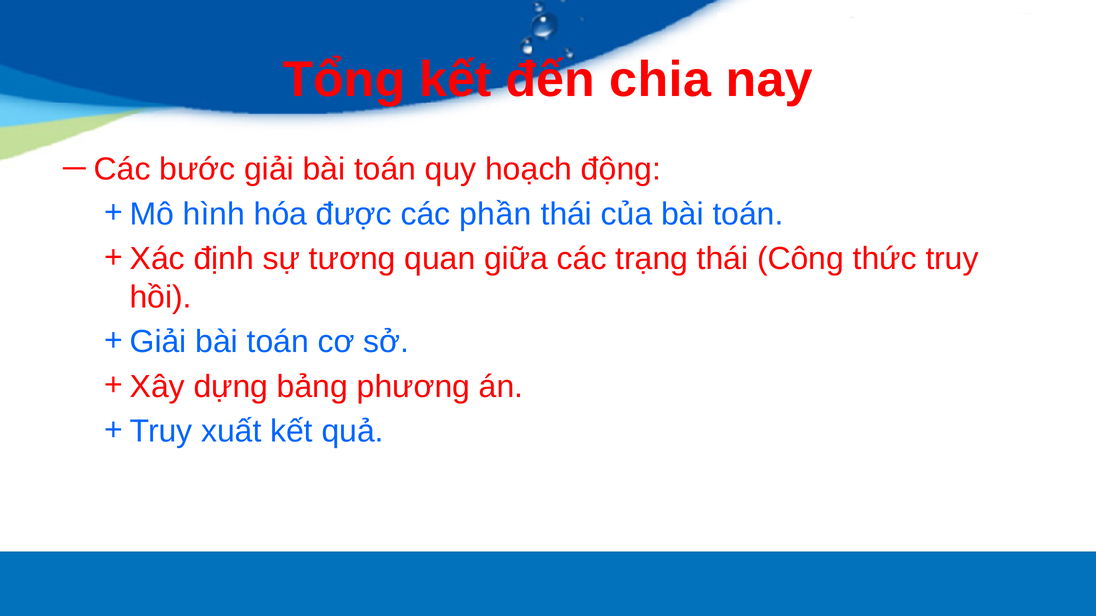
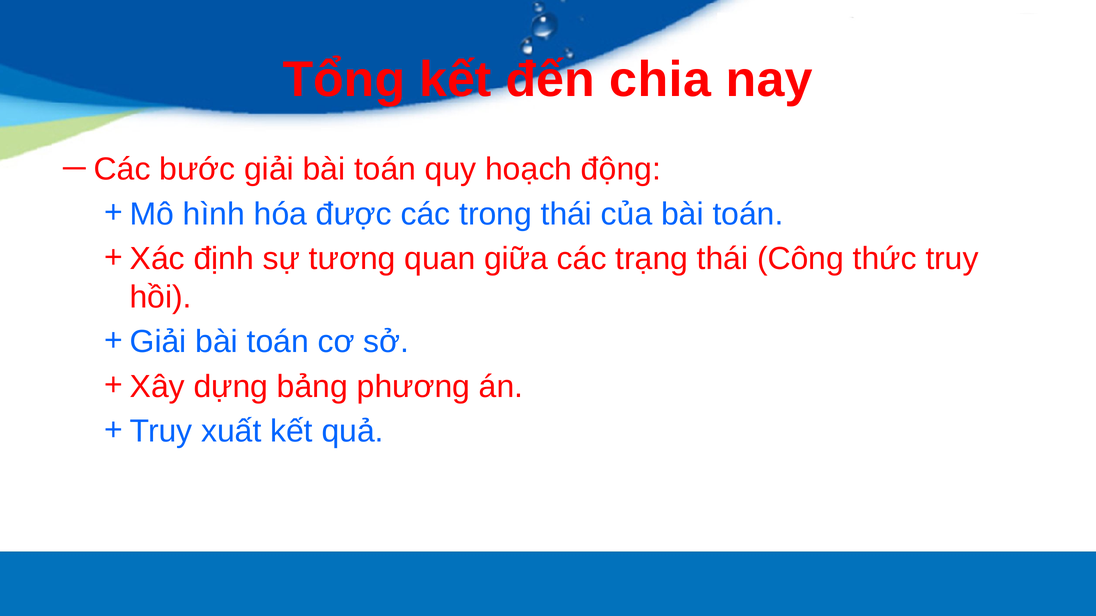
phần: phần -> trong
